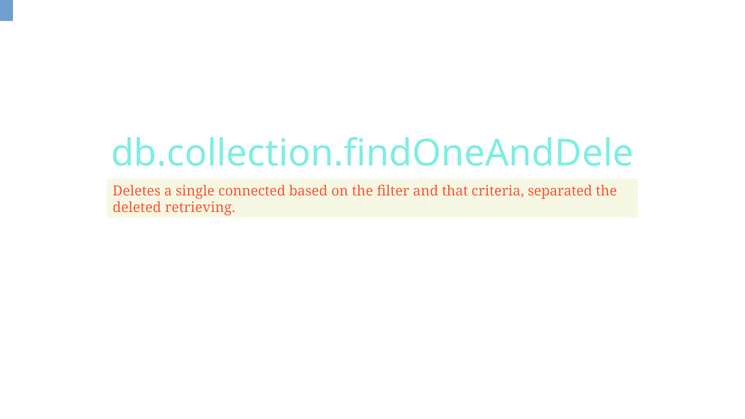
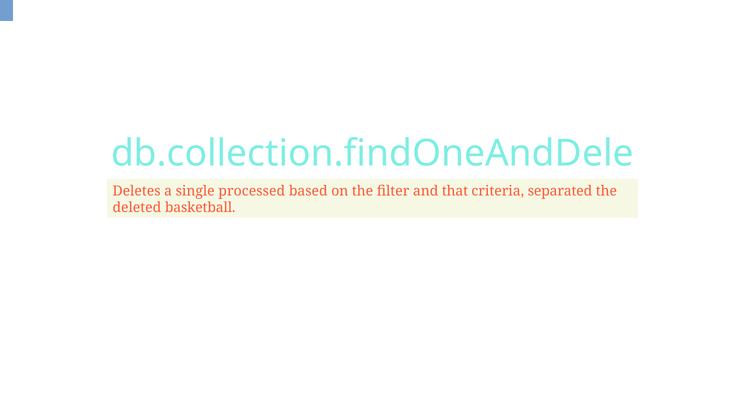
connected: connected -> processed
retrieving: retrieving -> basketball
